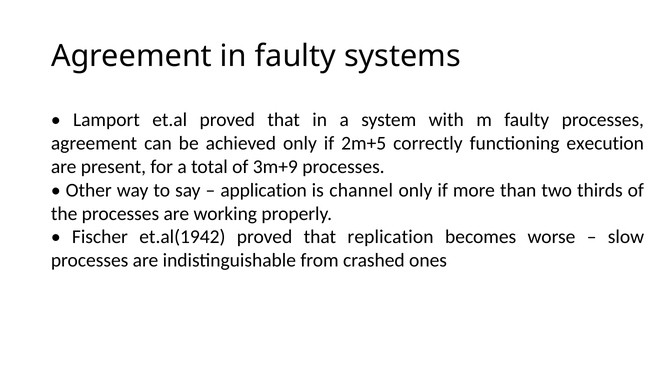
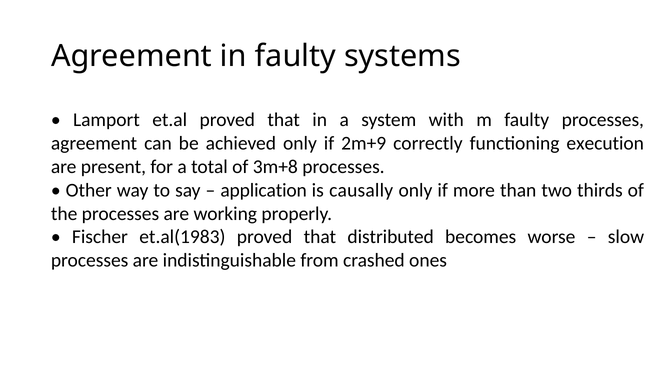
2m+5: 2m+5 -> 2m+9
3m+9: 3m+9 -> 3m+8
channel: channel -> causally
et.al(1942: et.al(1942 -> et.al(1983
replication: replication -> distributed
